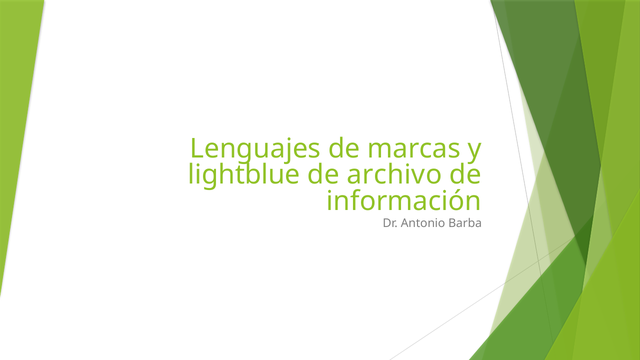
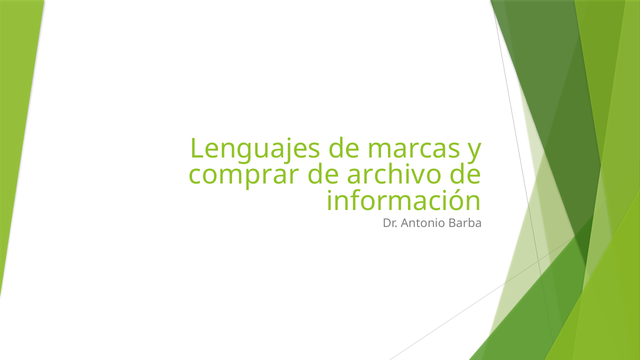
lightblue: lightblue -> comprar
